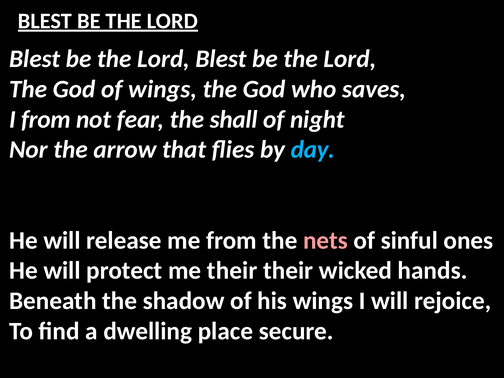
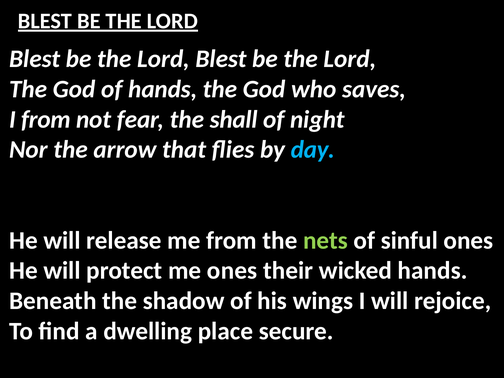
of wings: wings -> hands
nets colour: pink -> light green
me their: their -> ones
